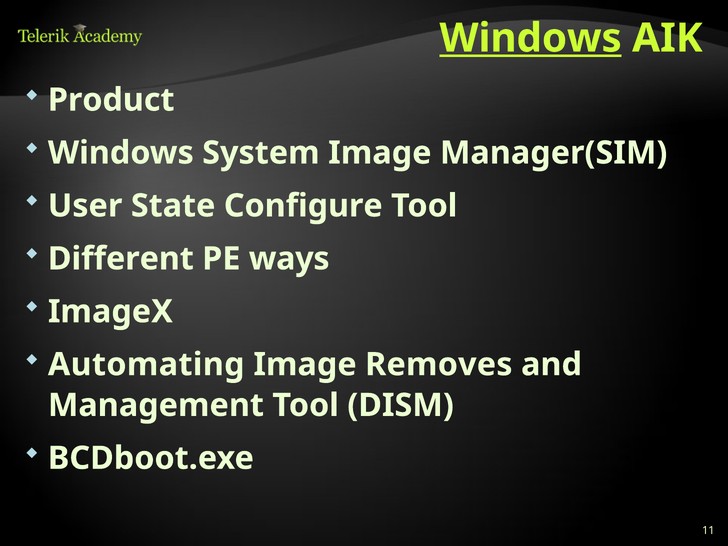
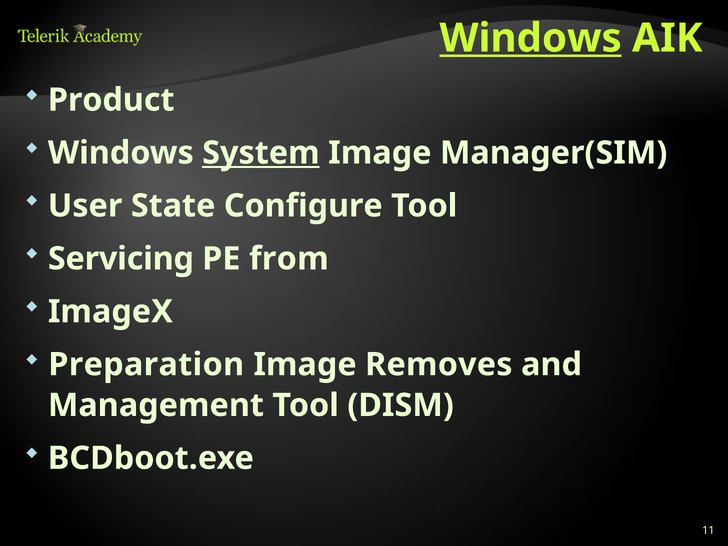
System underline: none -> present
Different: Different -> Servicing
ways: ways -> from
Automating: Automating -> Preparation
